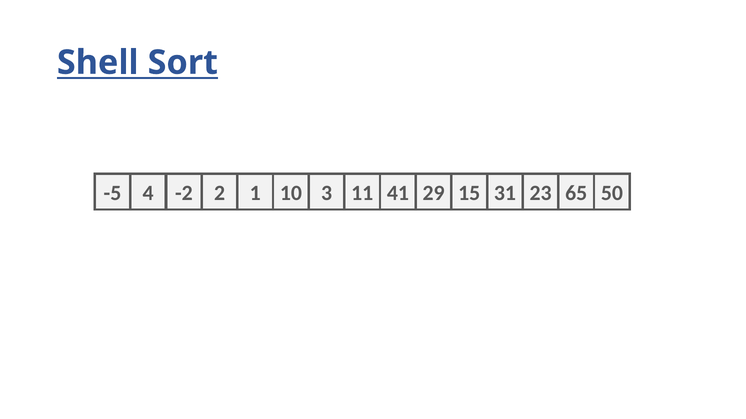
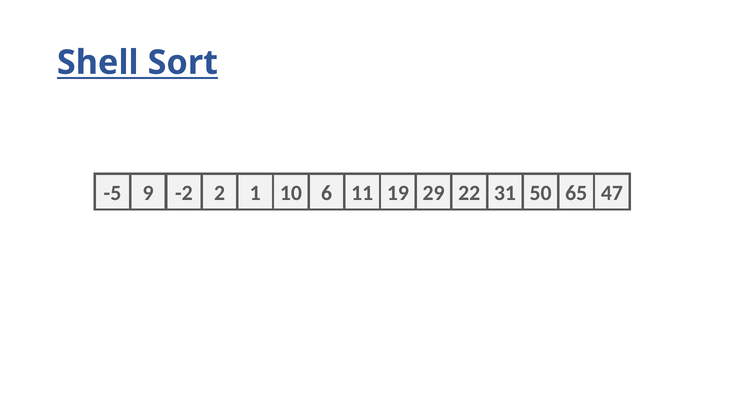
4: 4 -> 9
3: 3 -> 6
41: 41 -> 19
15: 15 -> 22
23: 23 -> 50
50: 50 -> 47
